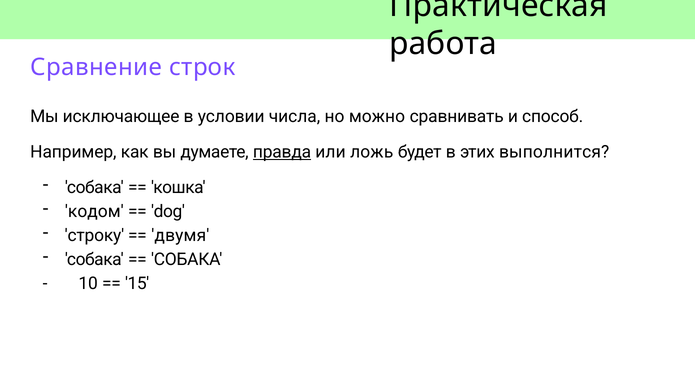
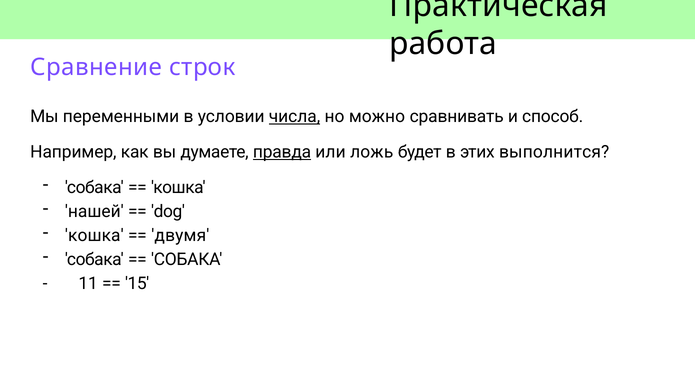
исключающее: исключающее -> переменными
числа underline: none -> present
кодом: кодом -> нашей
строку at (94, 235): строку -> кошка
10: 10 -> 11
